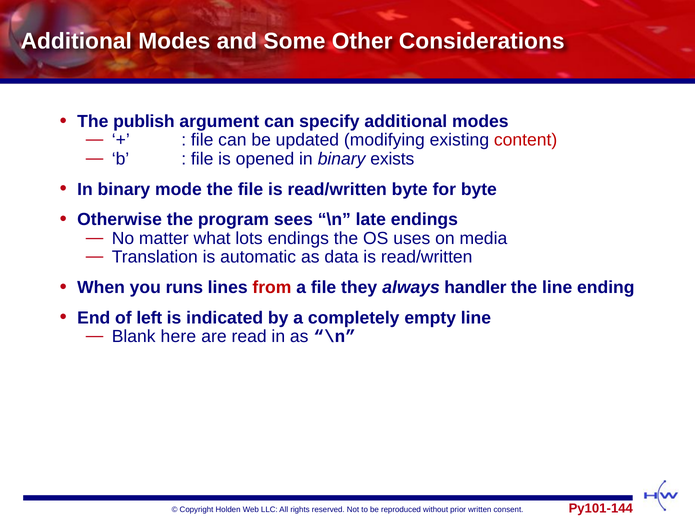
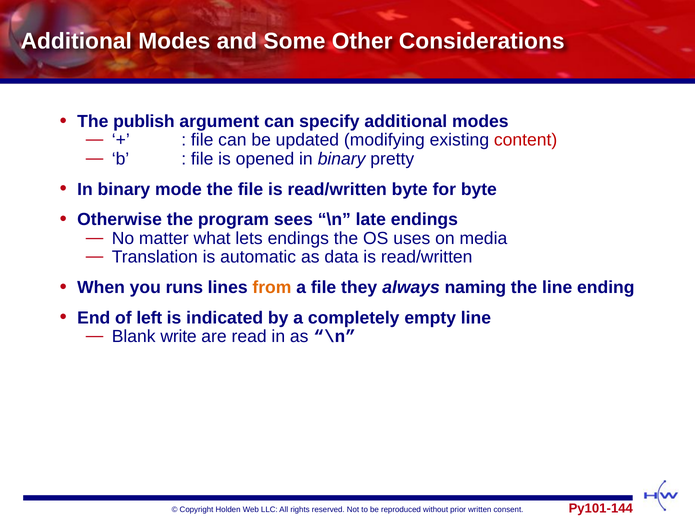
exists: exists -> pretty
lots: lots -> lets
from colour: red -> orange
handler: handler -> naming
here: here -> write
